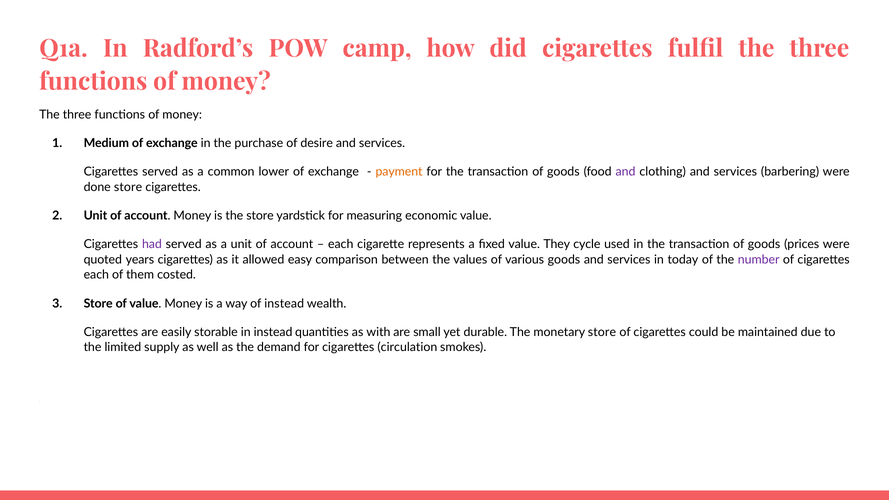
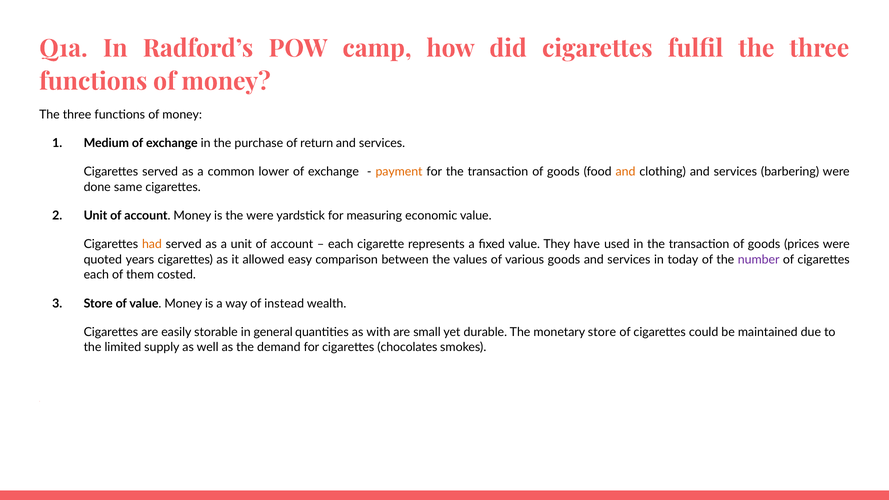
desire: desire -> return
and at (626, 172) colour: purple -> orange
done store: store -> same
the store: store -> were
had colour: purple -> orange
cycle: cycle -> have
in instead: instead -> general
circulation: circulation -> chocolates
